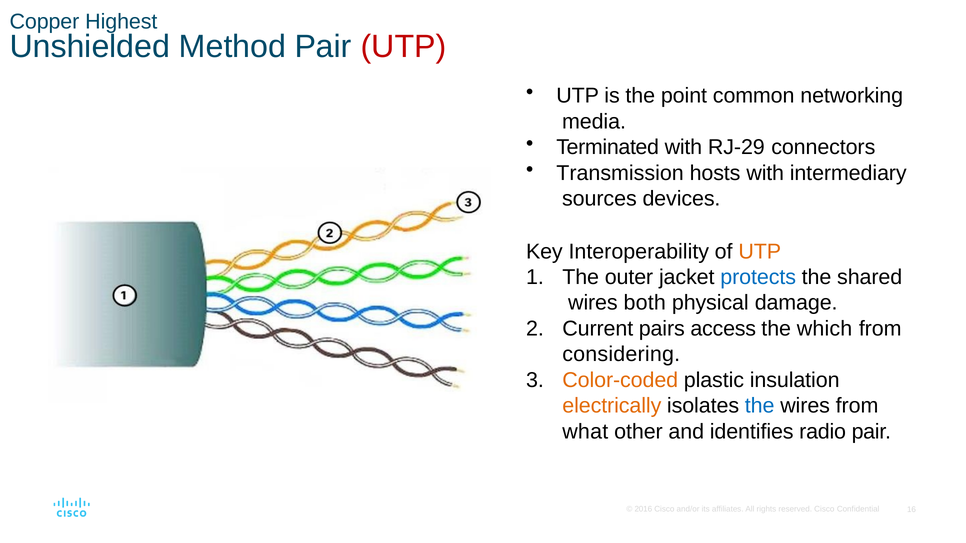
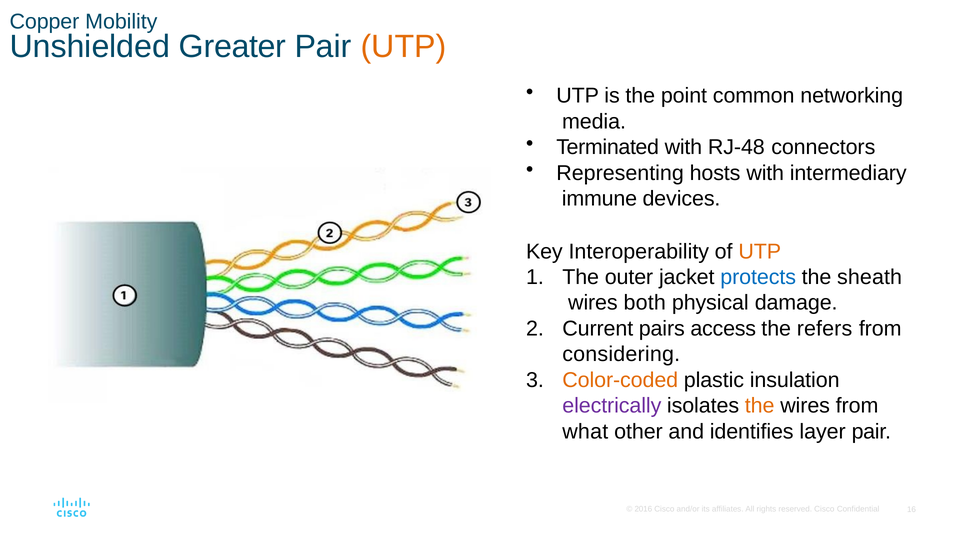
Highest: Highest -> Mobility
Method: Method -> Greater
UTP at (403, 47) colour: red -> orange
RJ-29: RJ-29 -> RJ-48
Transmission: Transmission -> Representing
sources: sources -> immune
shared: shared -> sheath
which: which -> refers
electrically colour: orange -> purple
the at (760, 406) colour: blue -> orange
radio: radio -> layer
